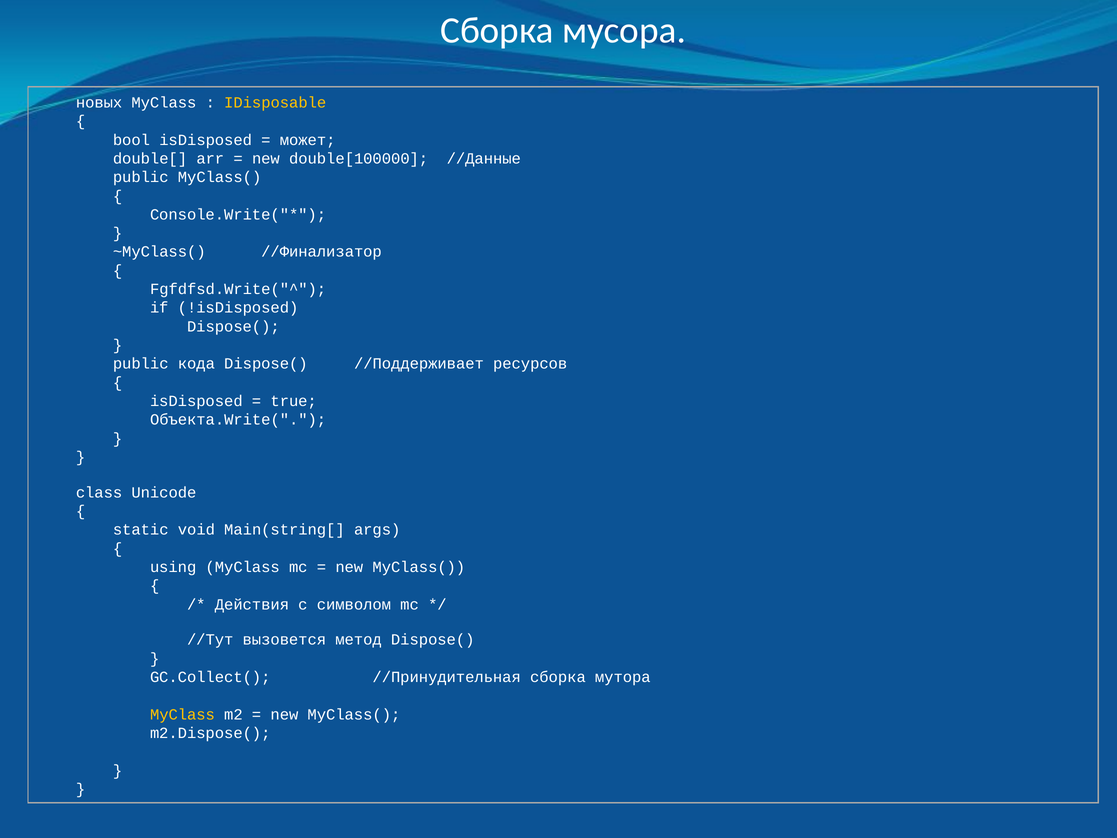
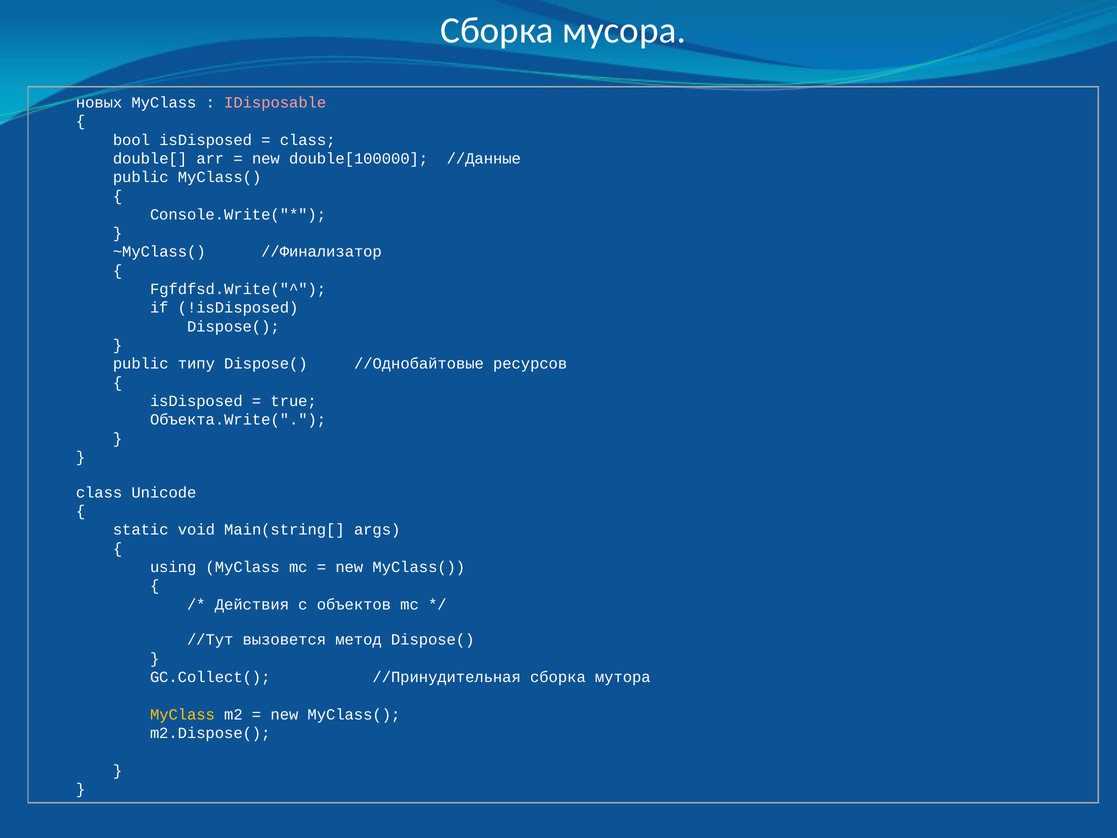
IDisposable colour: yellow -> pink
может at (308, 140): может -> class
кода: кода -> типу
//Поддерживает: //Поддерживает -> //Однобайтовые
символом: символом -> объектов
